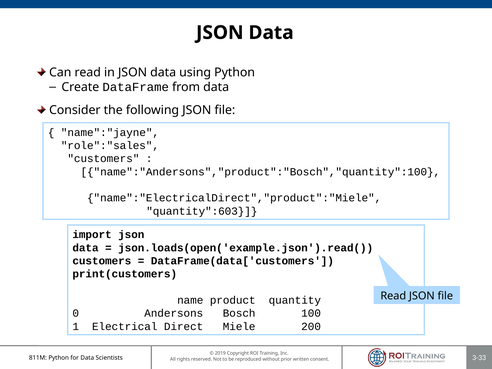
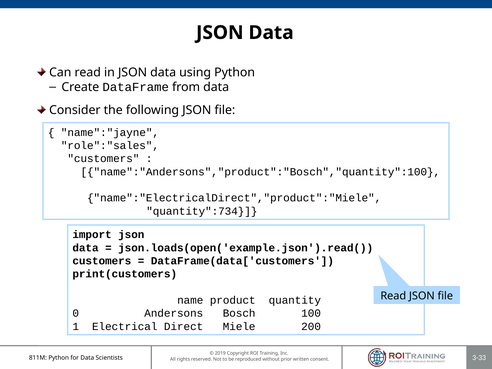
quantity":603: quantity":603 -> quantity":734
